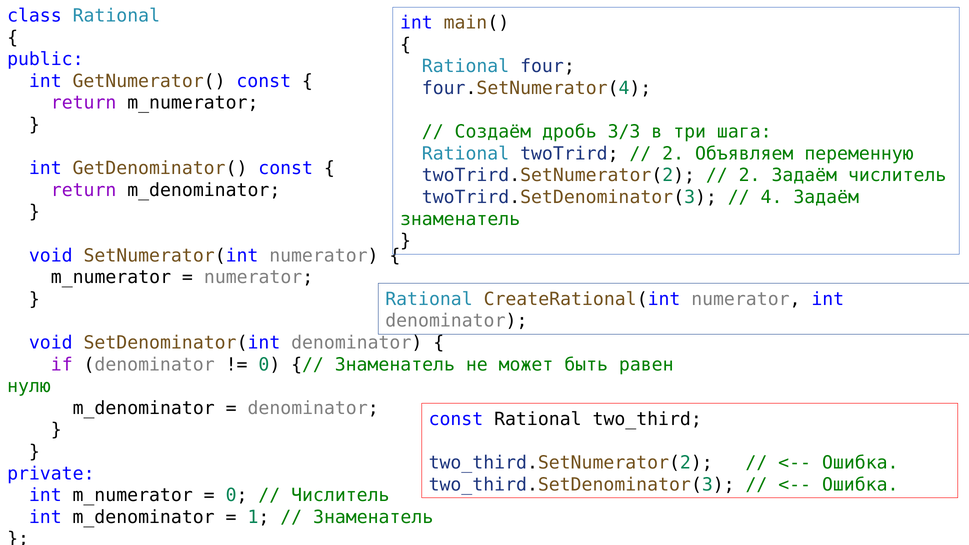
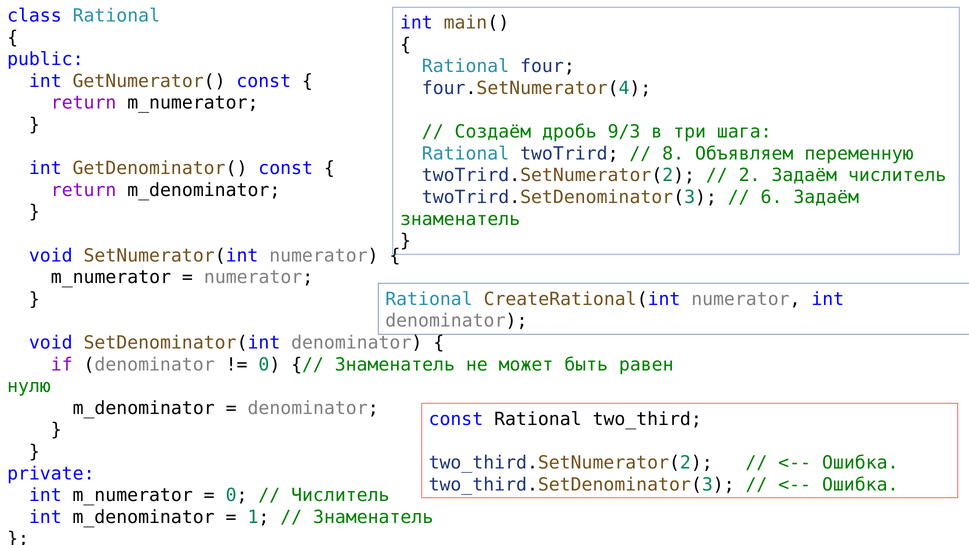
3/3: 3/3 -> 9/3
2 at (673, 154): 2 -> 8
4: 4 -> 6
